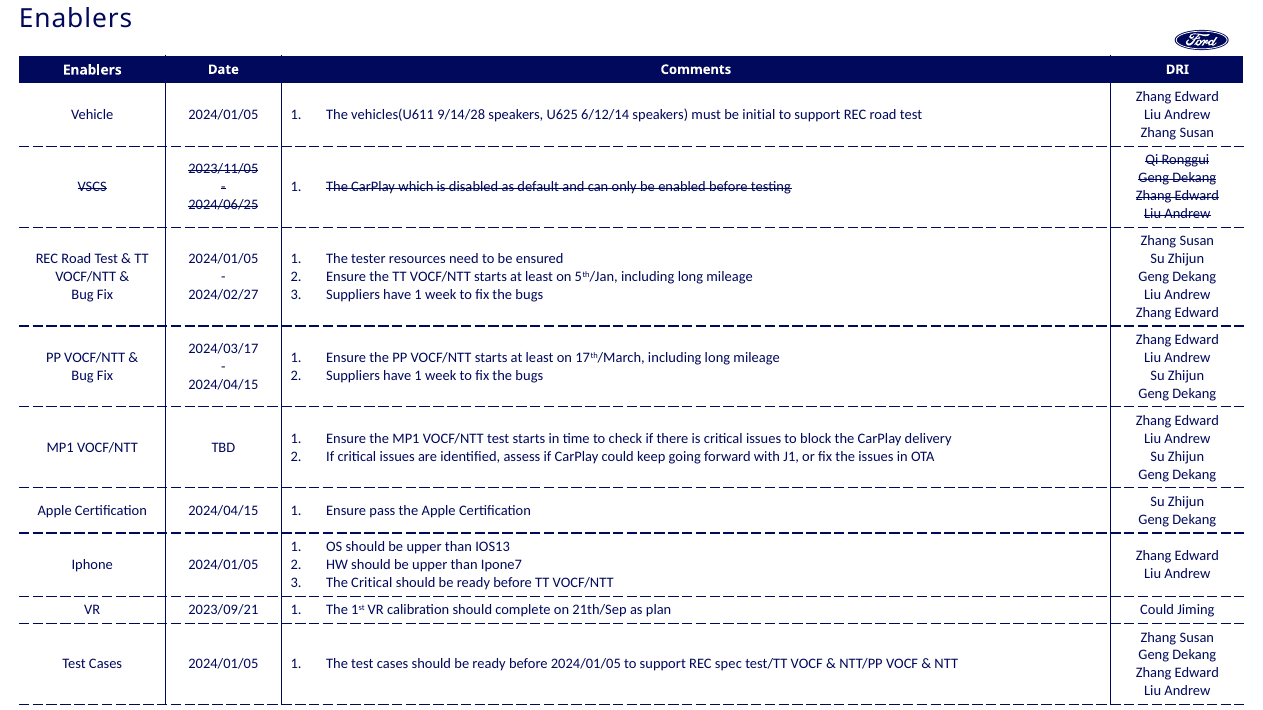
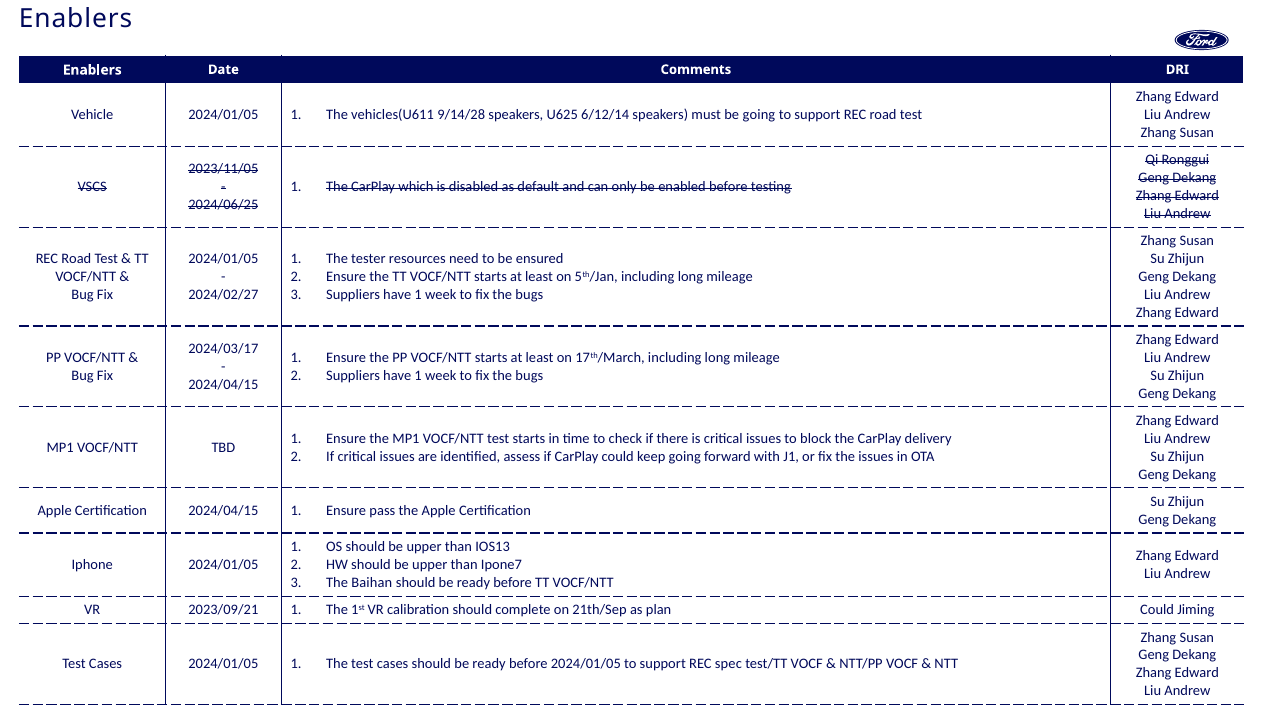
be initial: initial -> going
The Critical: Critical -> Baihan
